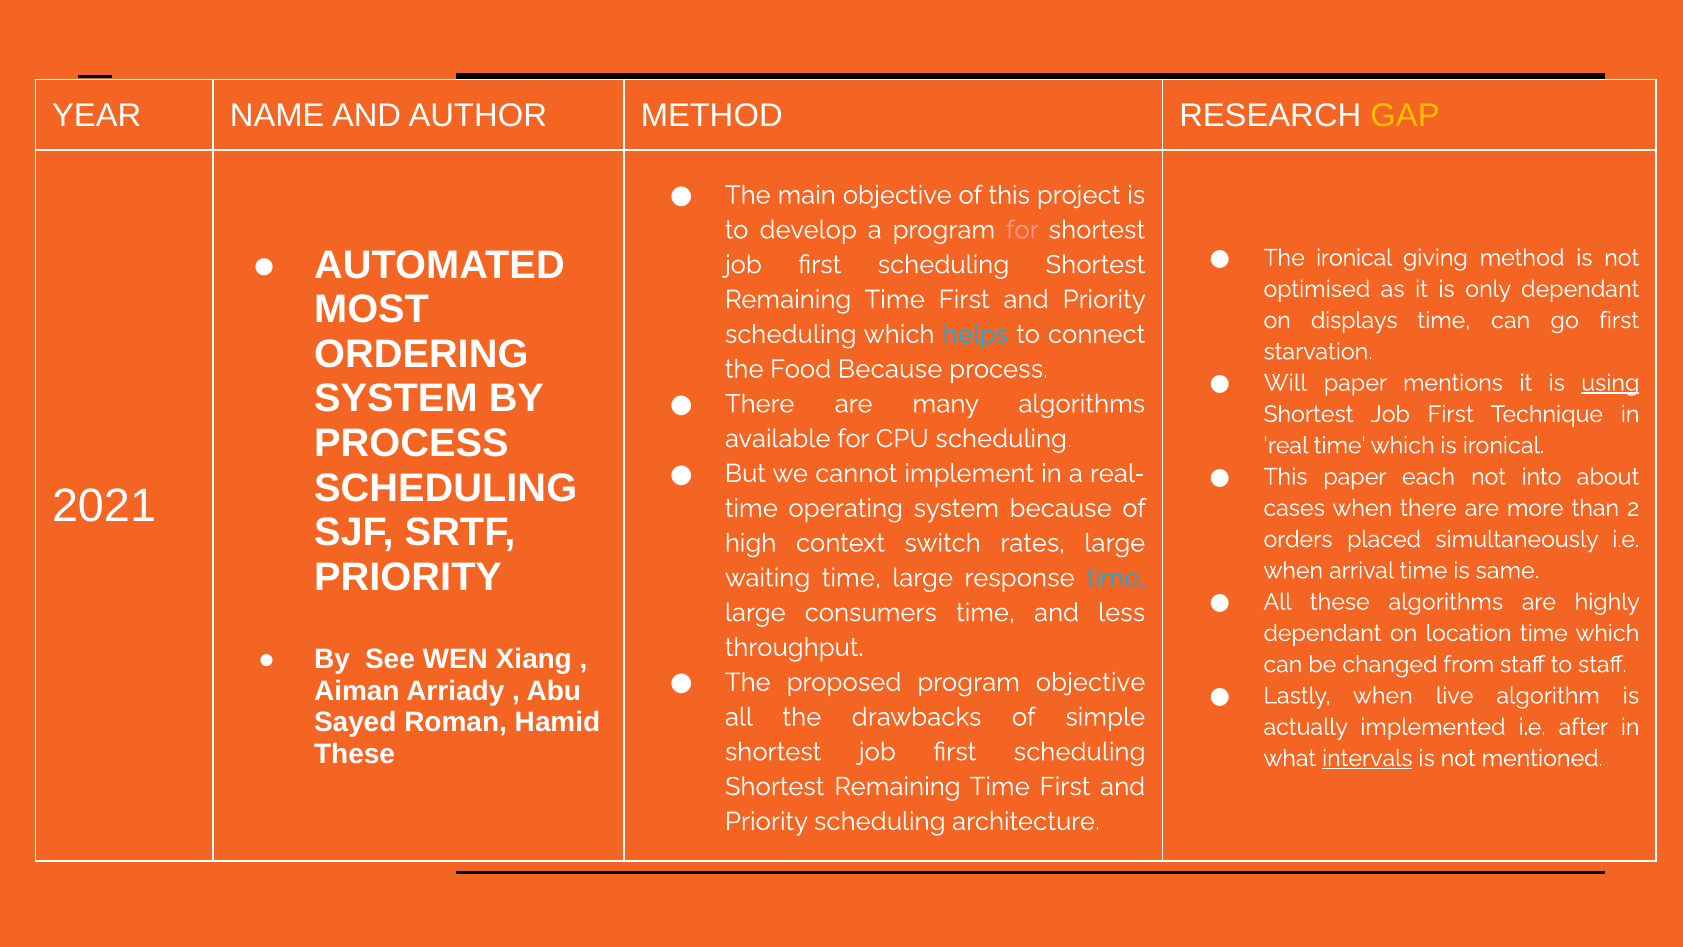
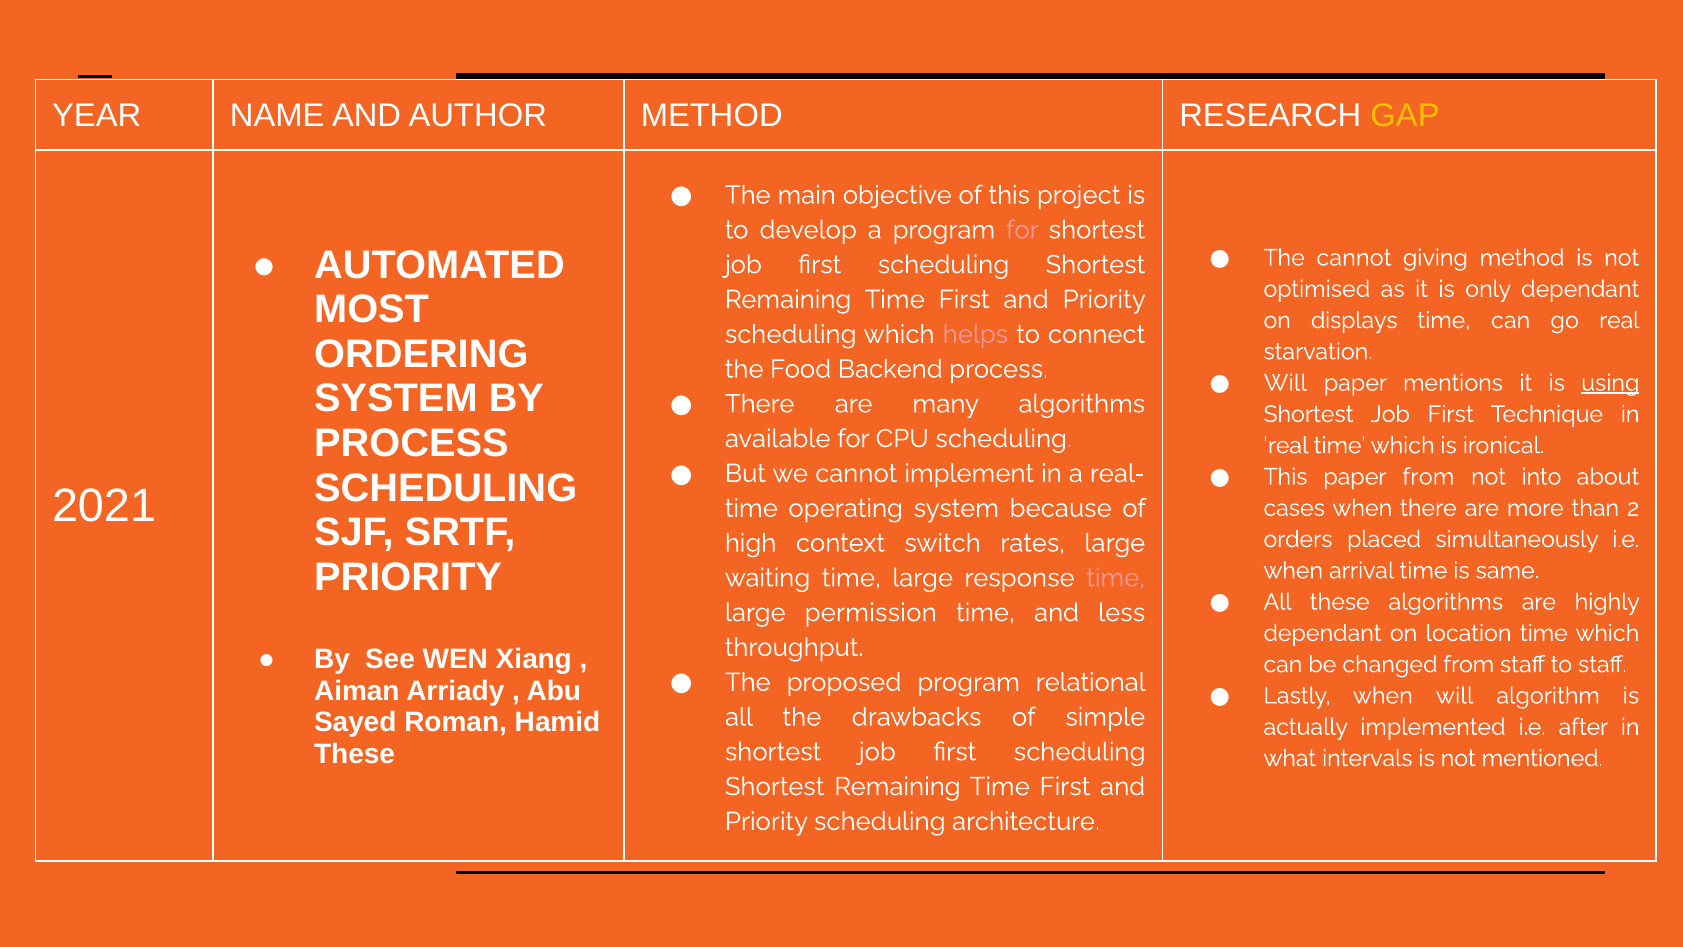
The ironical: ironical -> cannot
go first: first -> real
helps colour: light blue -> pink
Food Because: Because -> Backend
paper each: each -> from
time at (1116, 578) colour: light blue -> pink
consumers: consumers -> permission
program objective: objective -> relational
when live: live -> will
intervals underline: present -> none
